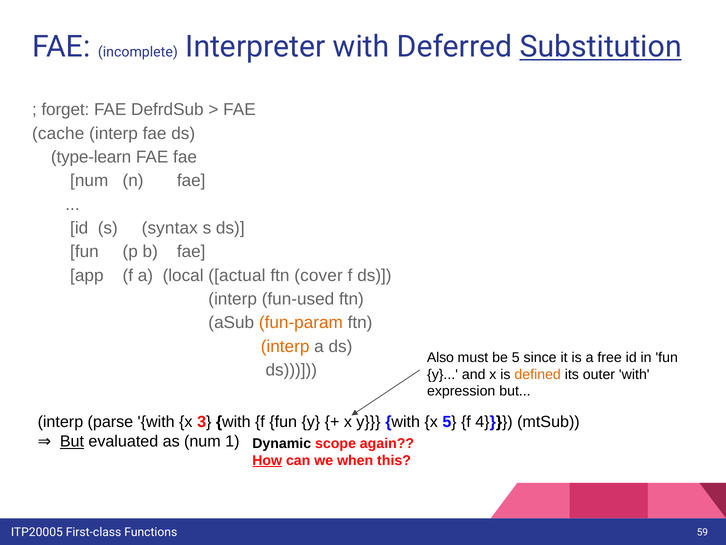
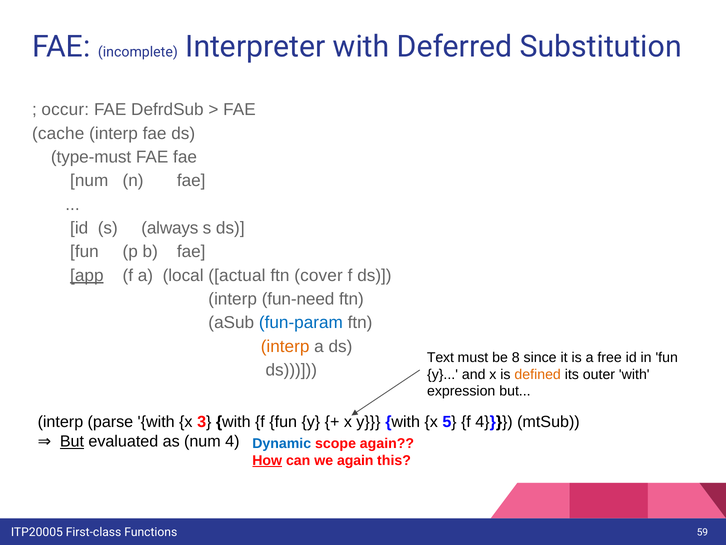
Substitution underline: present -> none
forget: forget -> occur
type-learn: type-learn -> type-must
syntax: syntax -> always
app underline: none -> present
fun-used: fun-used -> fun-need
fun-param colour: orange -> blue
Also: Also -> Text
be 5: 5 -> 8
num 1: 1 -> 4
Dynamic colour: black -> blue
we when: when -> again
